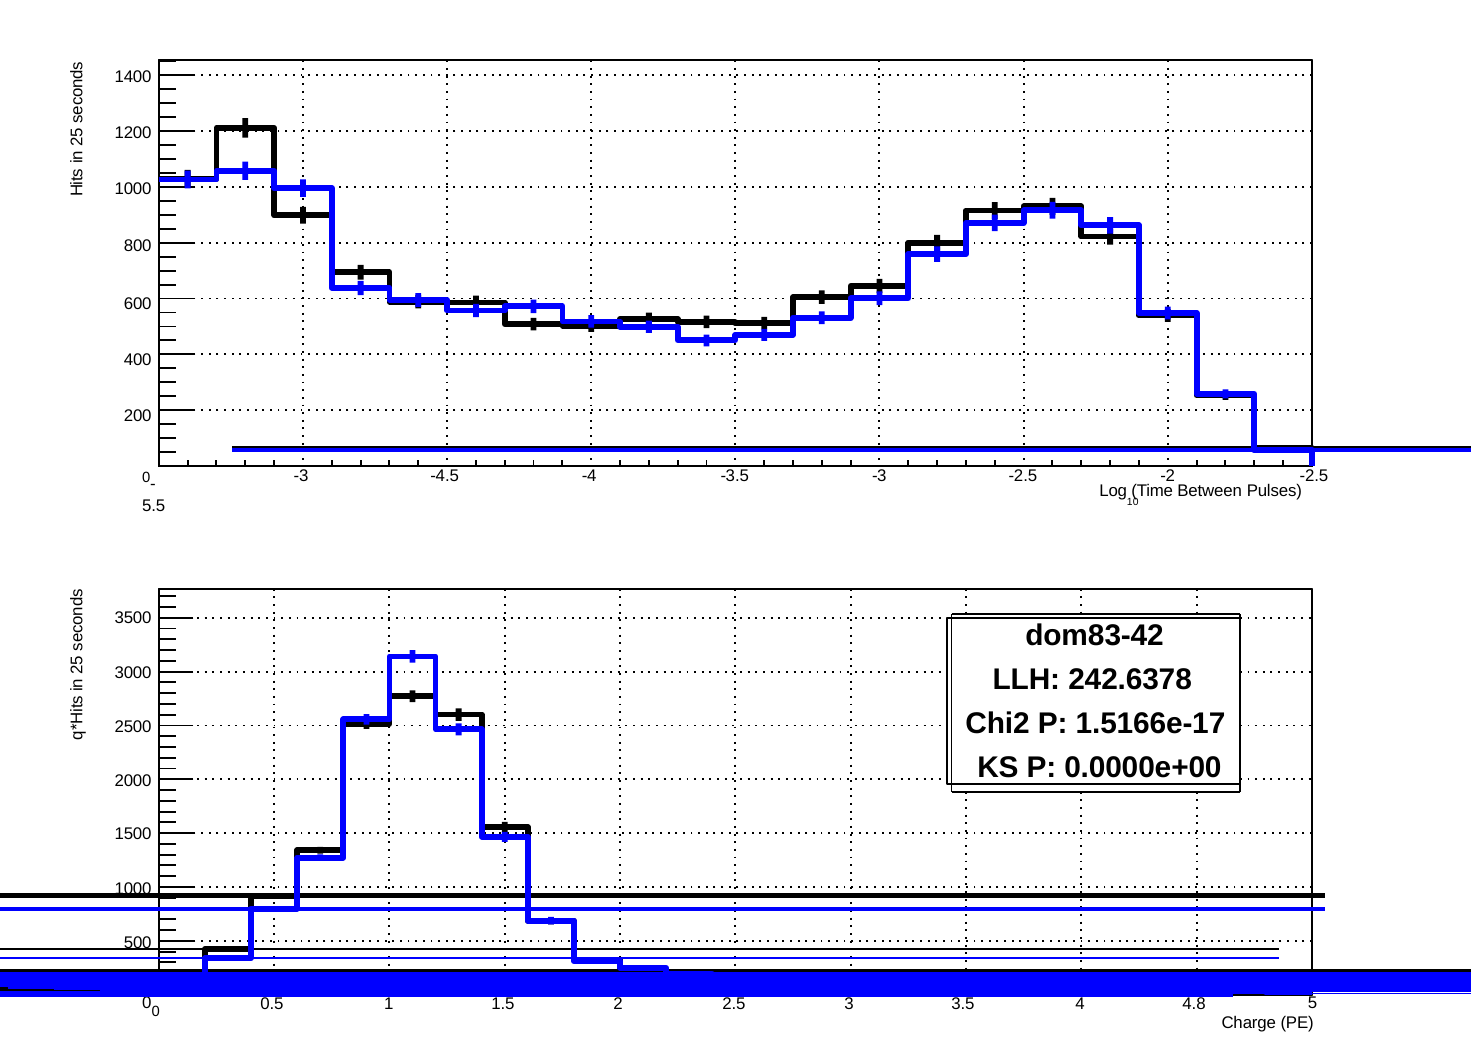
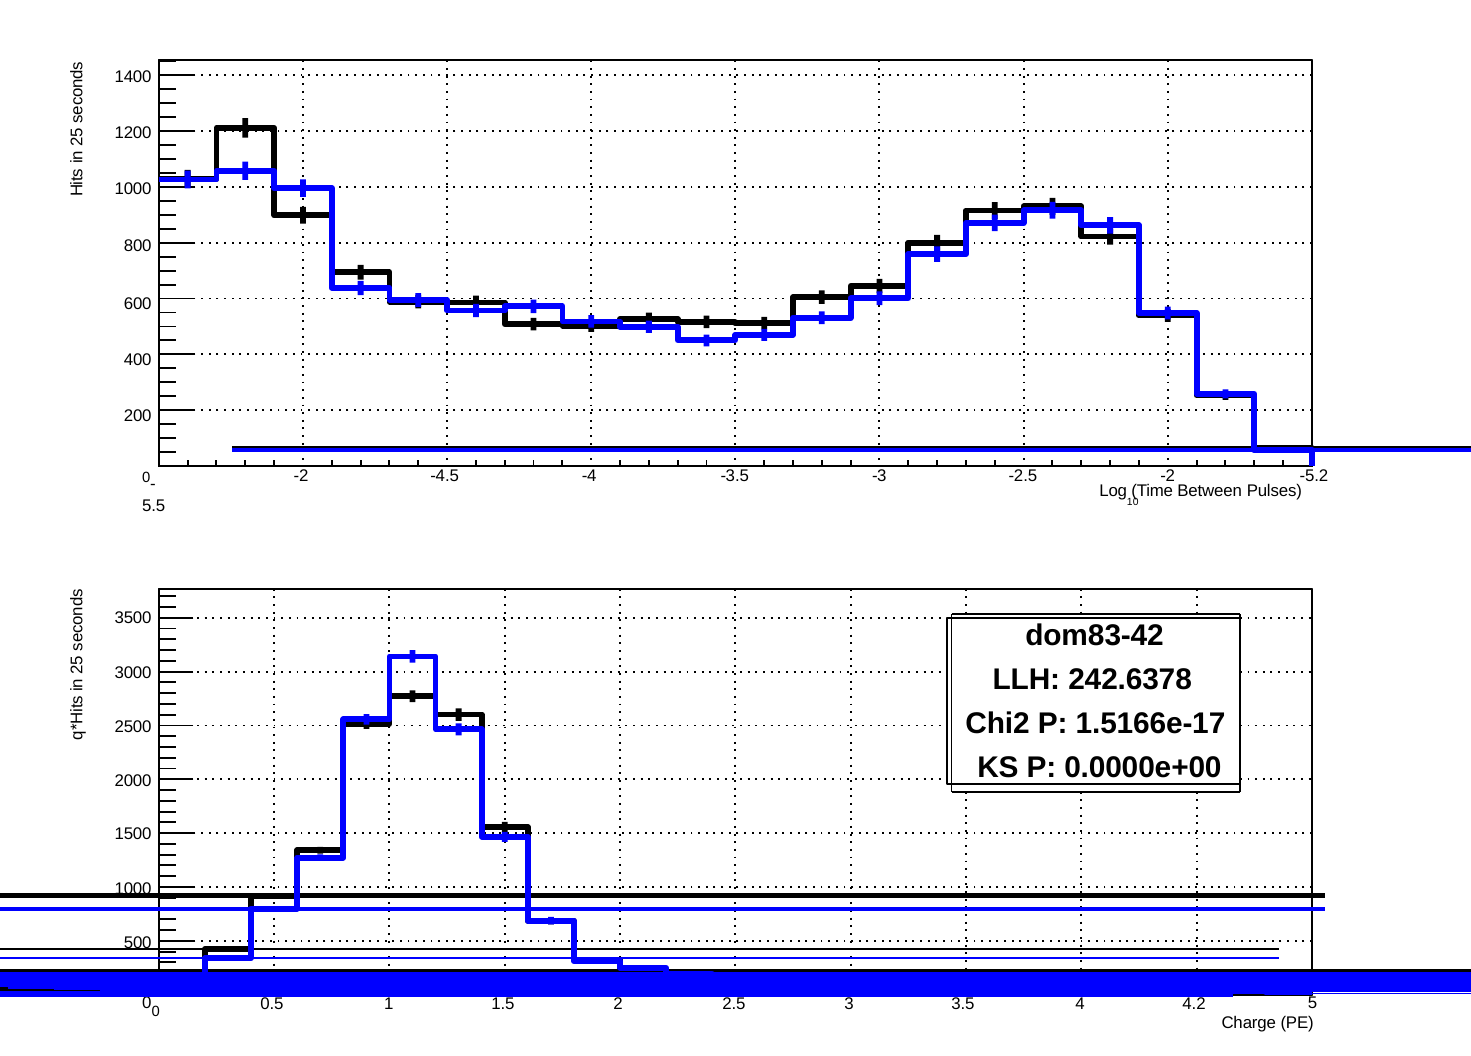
-3 at (301, 476): -3 -> -2
-2 -2.5: -2.5 -> -5.2
4.8: 4.8 -> 4.2
